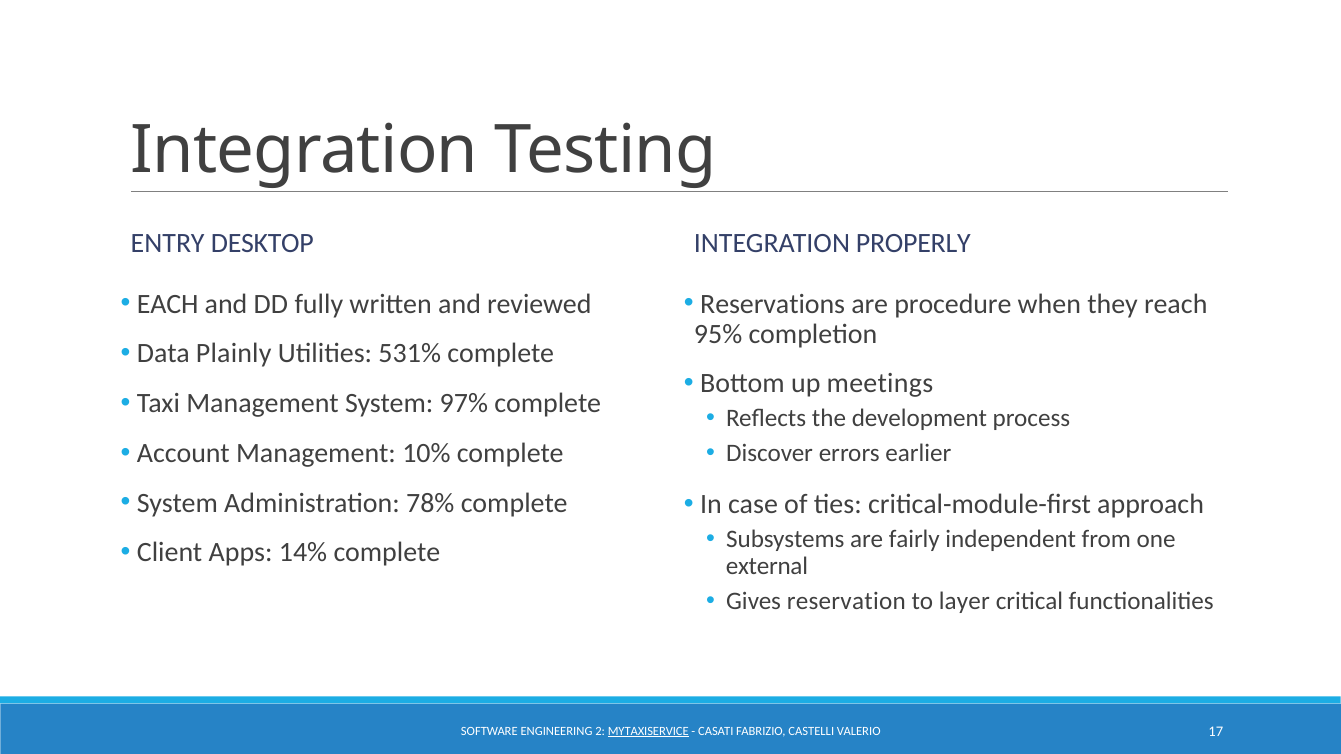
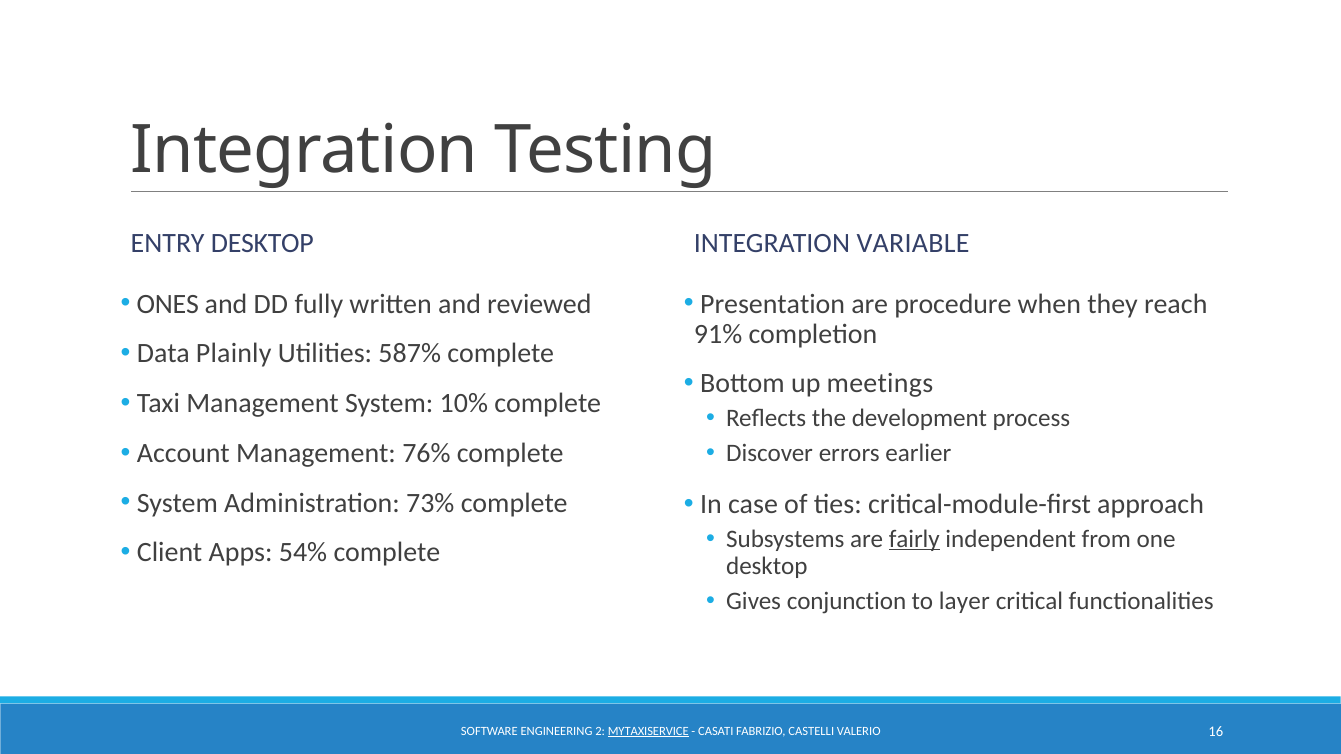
PROPERLY: PROPERLY -> VARIABLE
EACH: EACH -> ONES
Reservations: Reservations -> Presentation
95%: 95% -> 91%
531%: 531% -> 587%
97%: 97% -> 10%
10%: 10% -> 76%
78%: 78% -> 73%
fairly underline: none -> present
14%: 14% -> 54%
external at (767, 566): external -> desktop
reservation: reservation -> conjunction
17: 17 -> 16
